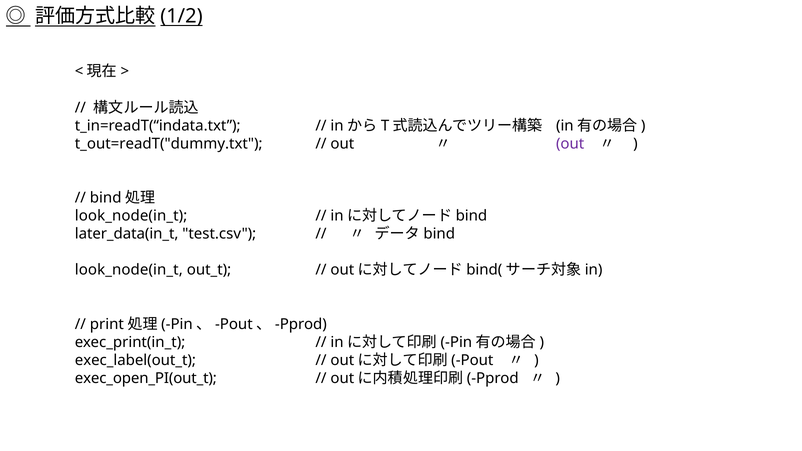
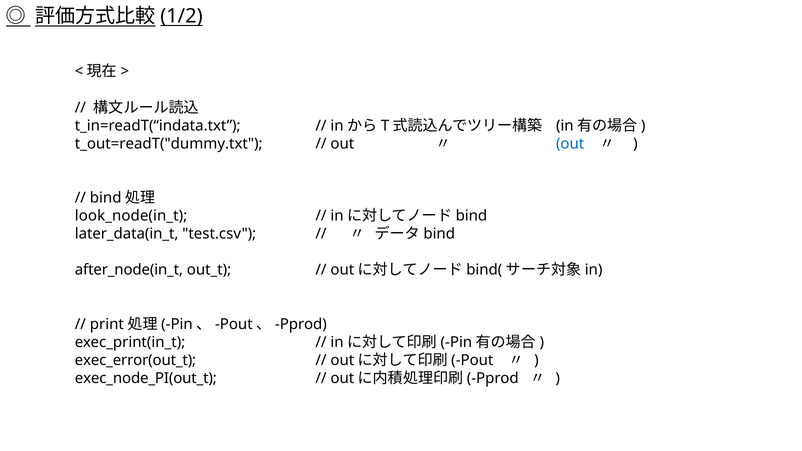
out at (570, 144) colour: purple -> blue
look_node(in_t at (129, 270): look_node(in_t -> after_node(in_t
exec_label(out_t: exec_label(out_t -> exec_error(out_t
exec_open_PI(out_t: exec_open_PI(out_t -> exec_node_PI(out_t
